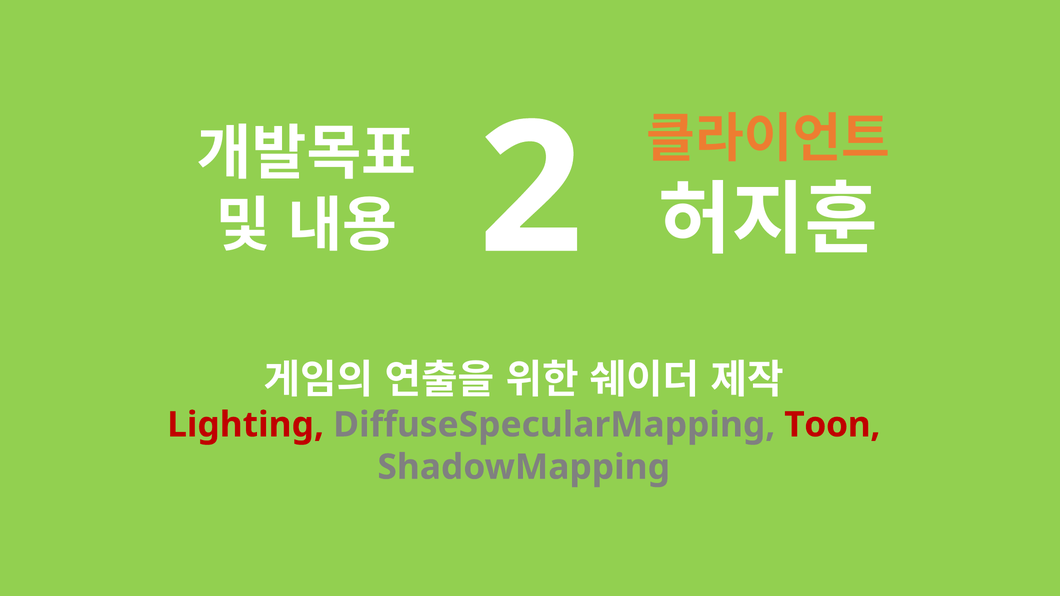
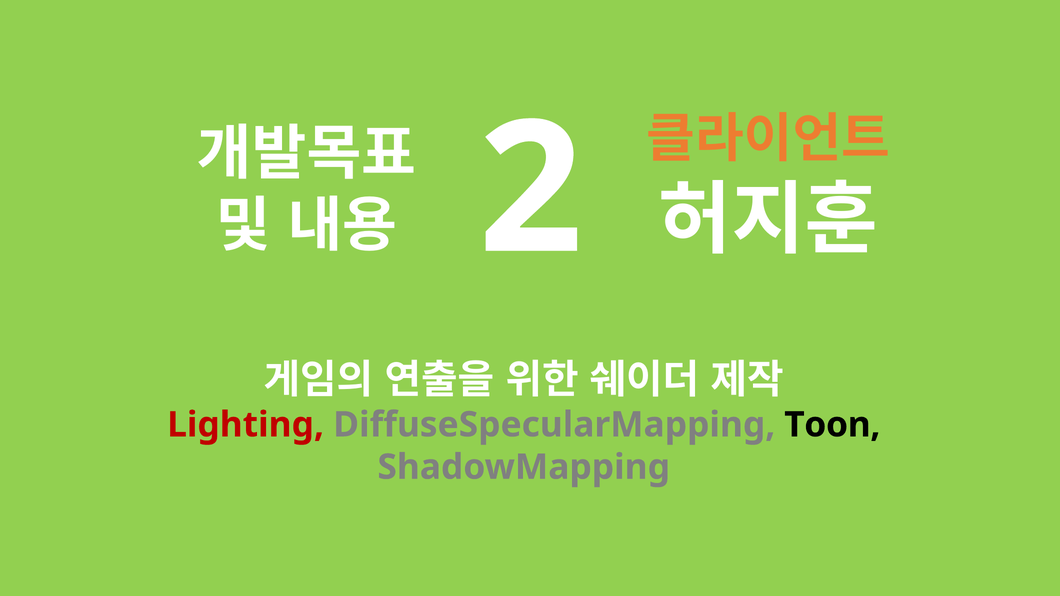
Toon colour: red -> black
